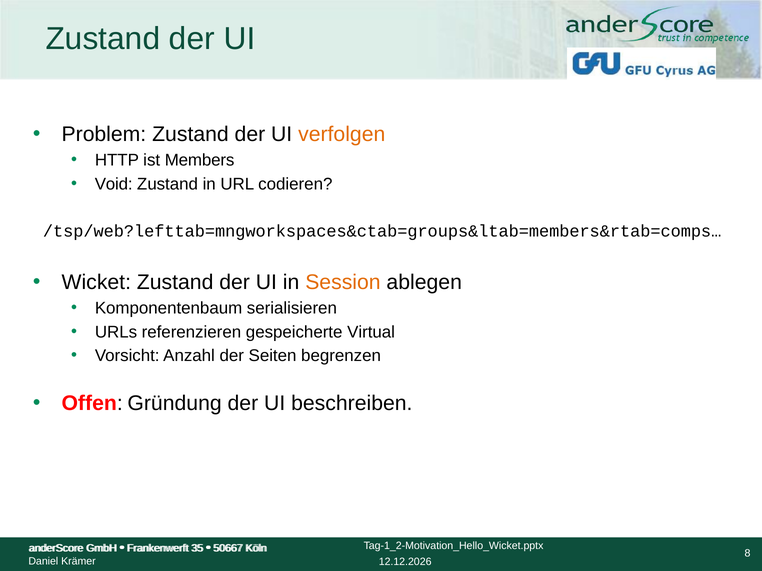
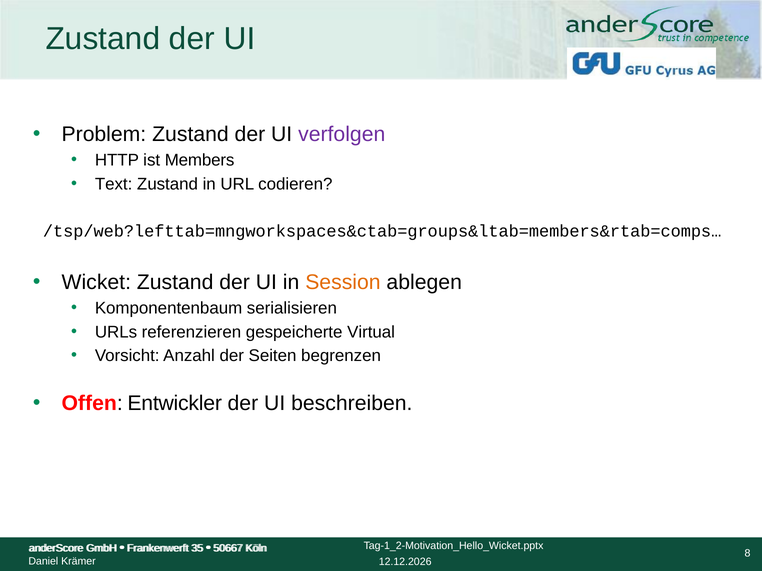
verfolgen colour: orange -> purple
Void: Void -> Text
Gründung: Gründung -> Entwickler
